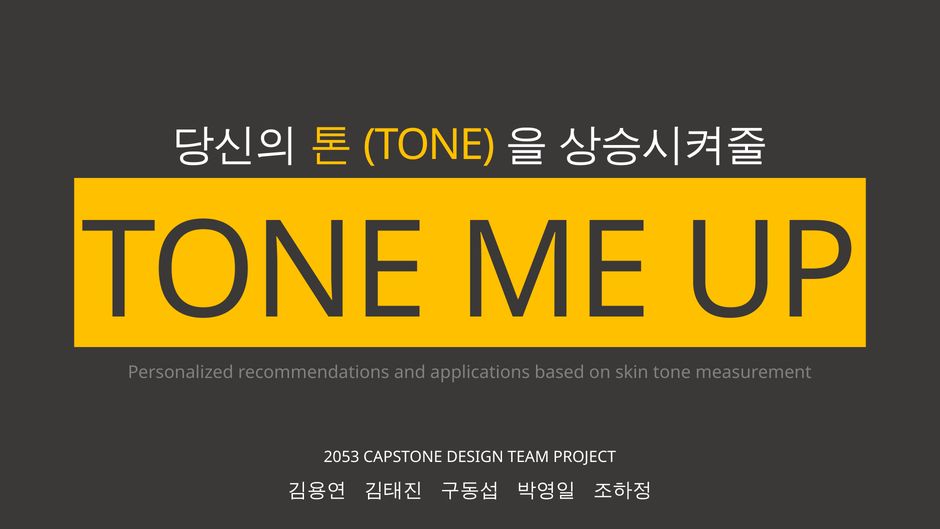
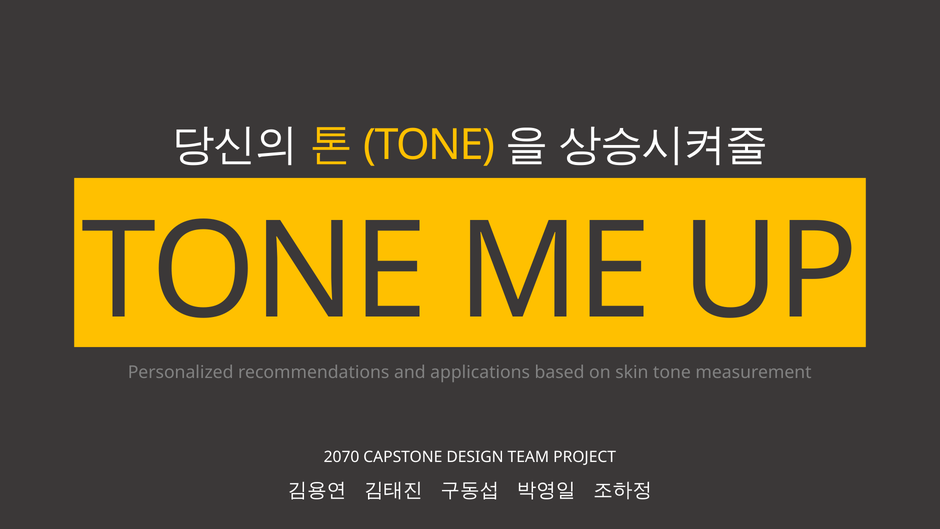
2053: 2053 -> 2070
